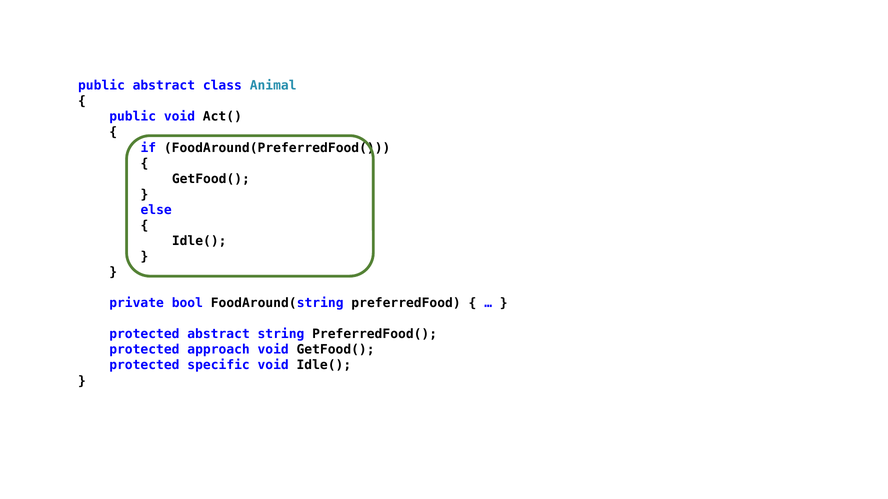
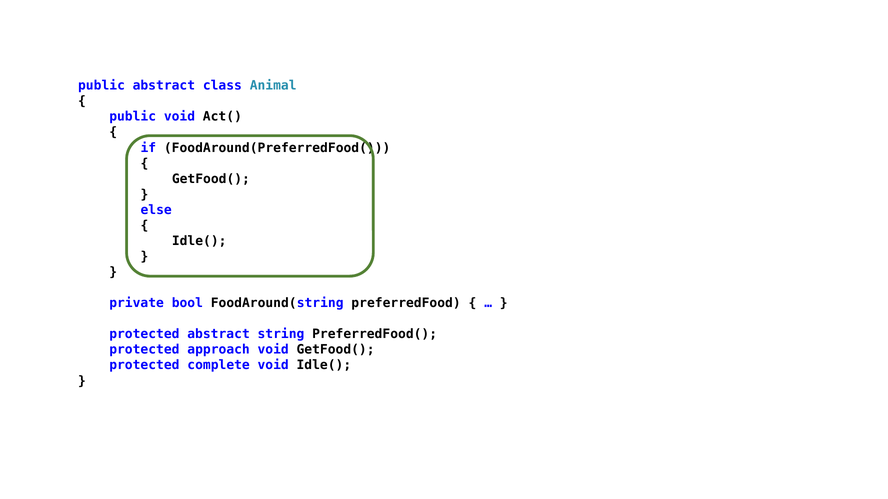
specific: specific -> complete
